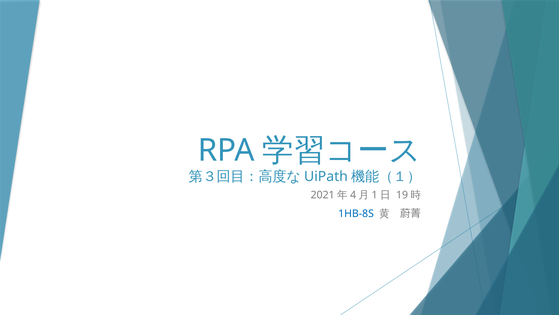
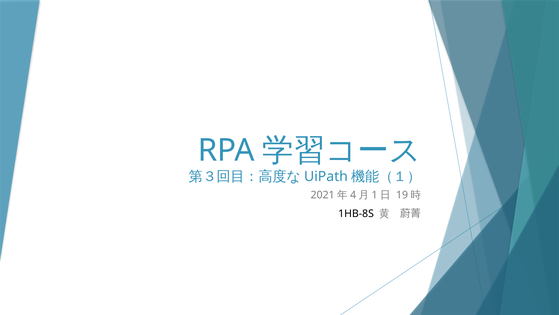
1HB-8S colour: blue -> black
